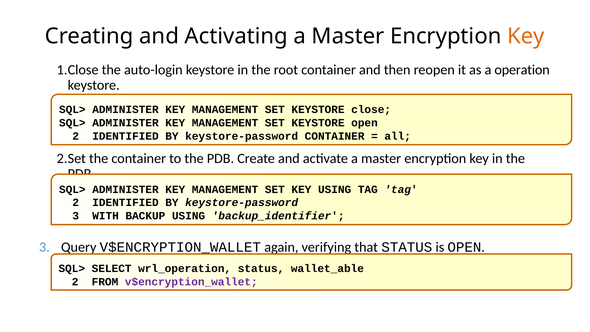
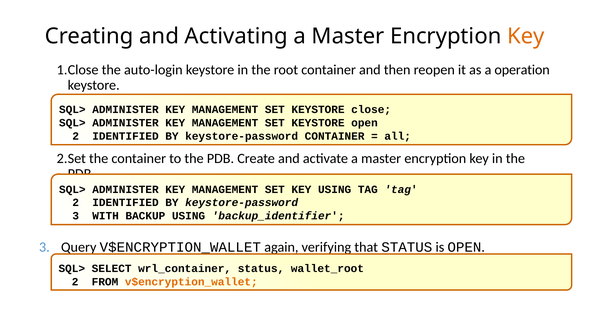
wrl_operation: wrl_operation -> wrl_container
wallet_able: wallet_able -> wallet_root
v$encryption_wallet at (191, 282) colour: purple -> orange
